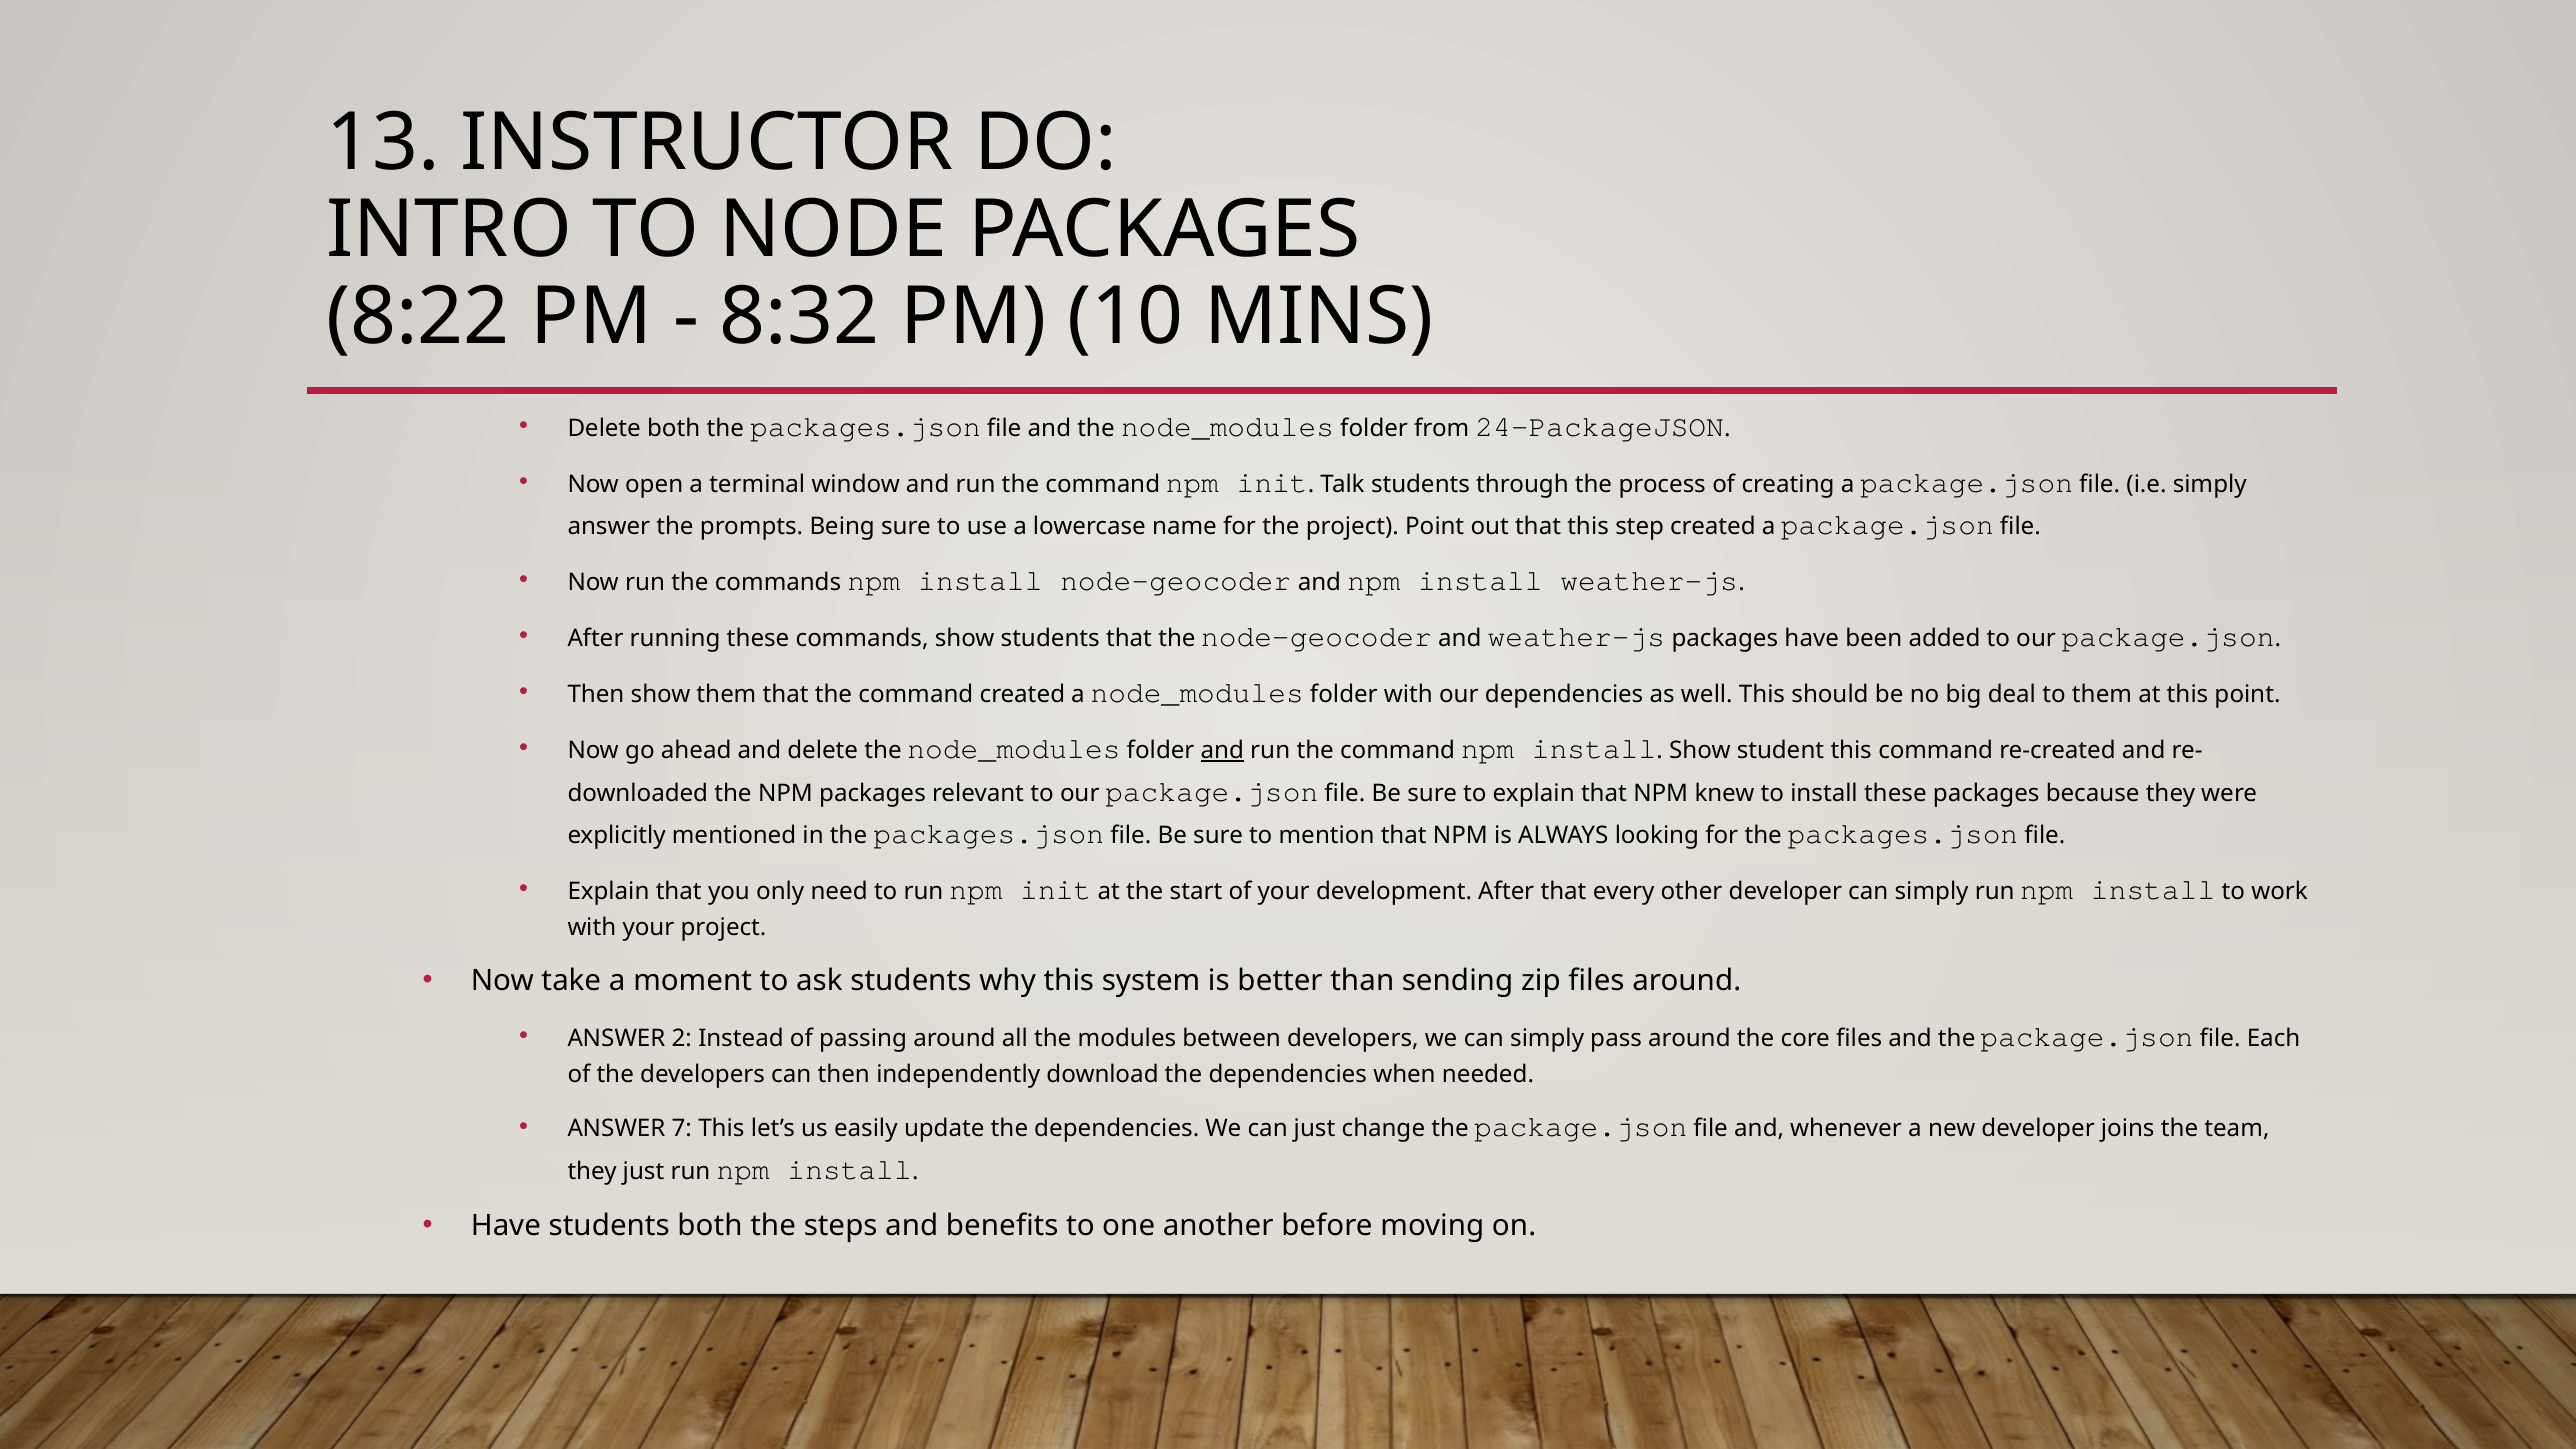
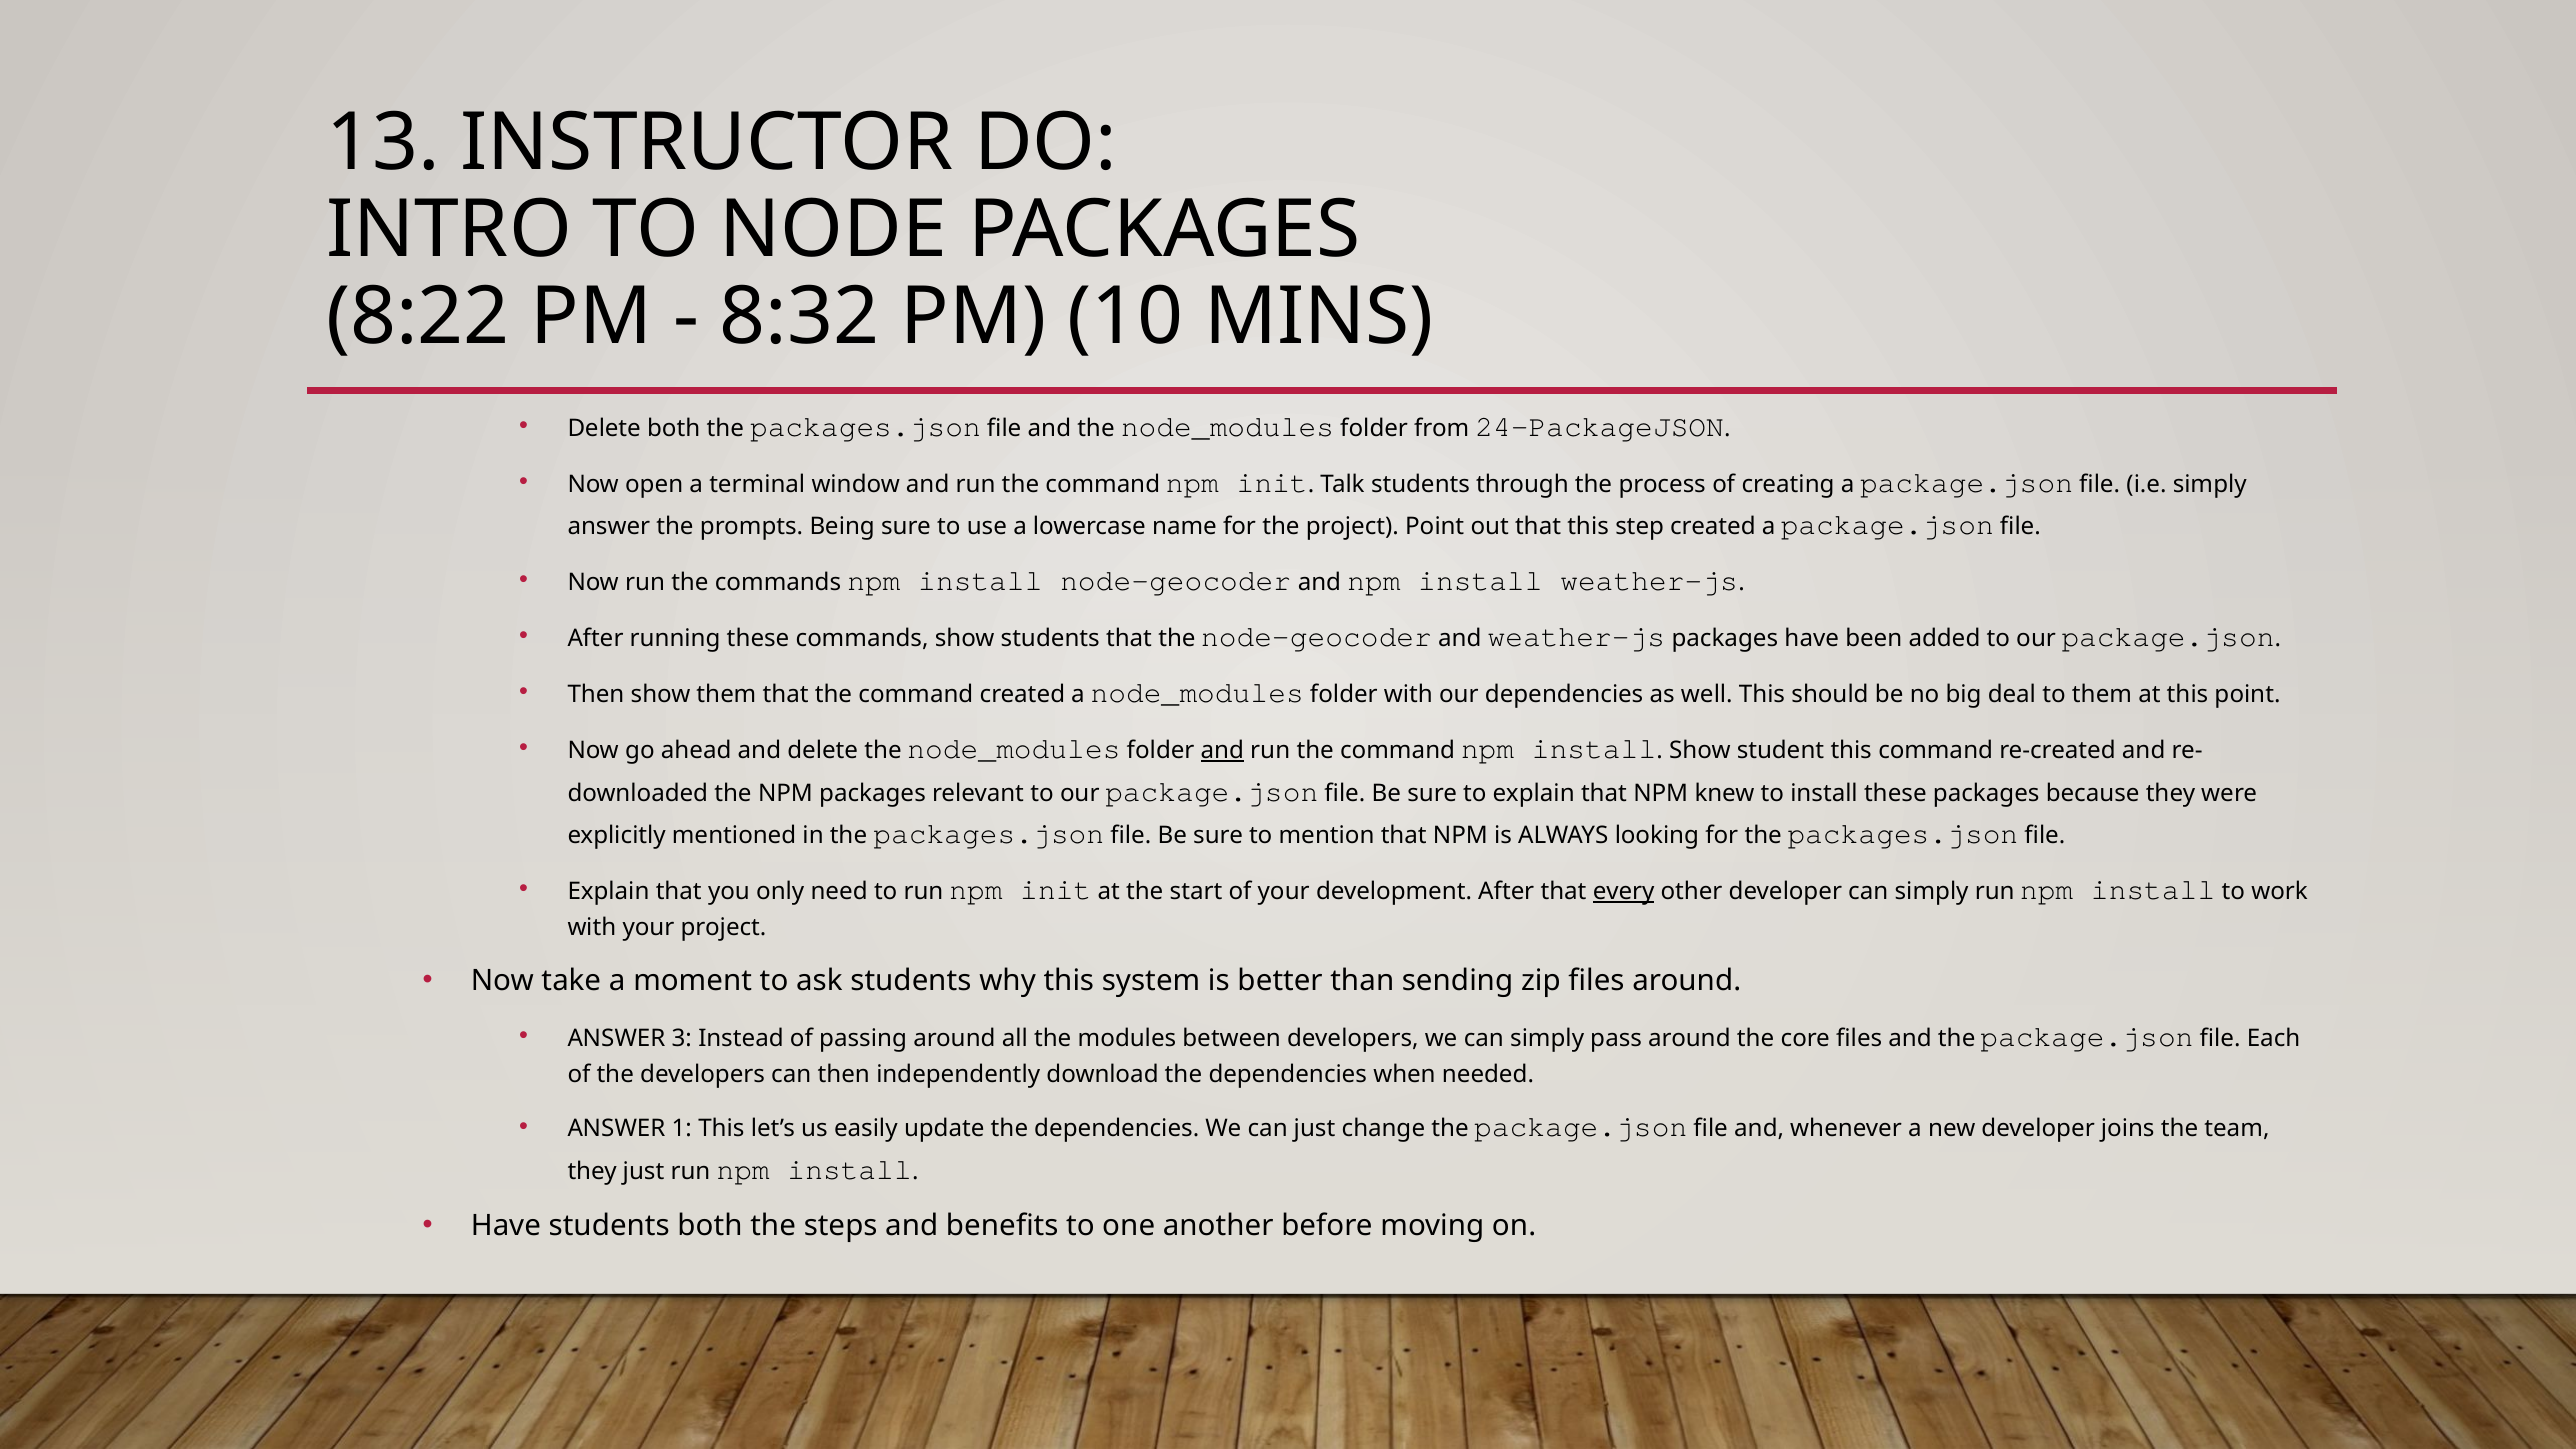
every underline: none -> present
2: 2 -> 3
7: 7 -> 1
